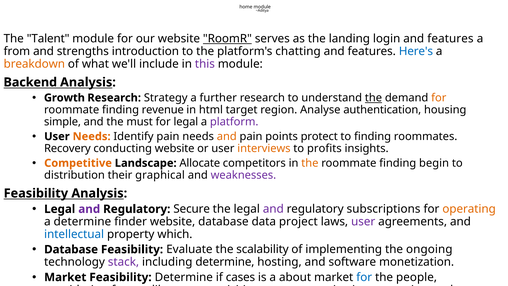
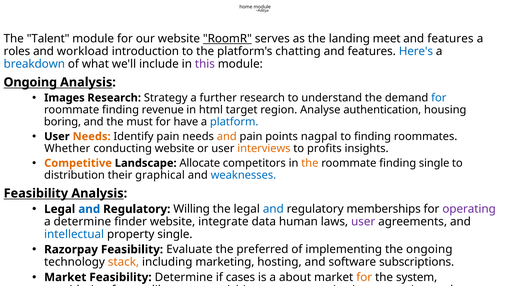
login: login -> meet
from: from -> roles
strengths: strengths -> workload
breakdown colour: orange -> blue
Backend at (30, 82): Backend -> Ongoing
Growth: Growth -> Images
the at (373, 98) underline: present -> none
for at (439, 98) colour: orange -> blue
simple: simple -> boring
for legal: legal -> have
platform colour: purple -> blue
protect: protect -> nagpal
Recovery: Recovery -> Whether
finding begin: begin -> single
weaknesses colour: purple -> blue
and at (89, 209) colour: purple -> blue
Secure: Secure -> Willing
and at (273, 209) colour: purple -> blue
subscriptions: subscriptions -> memberships
operating colour: orange -> purple
website database: database -> integrate
project: project -> human
property which: which -> single
Database at (71, 249): Database -> Razorpay
scalability: scalability -> preferred
stack colour: purple -> orange
including determine: determine -> marketing
software monetization: monetization -> subscriptions
for at (364, 277) colour: blue -> orange
people: people -> system
